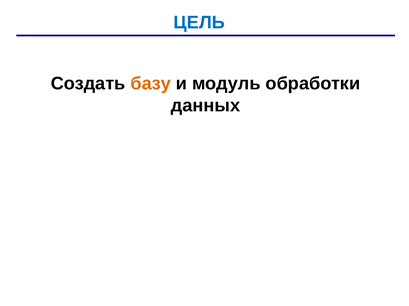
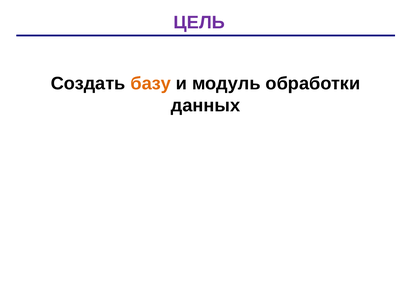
ЦЕЛЬ colour: blue -> purple
